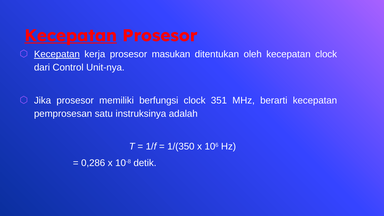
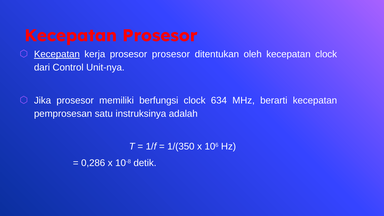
Kecepatan at (71, 36) underline: present -> none
prosesor masukan: masukan -> prosesor
351: 351 -> 634
